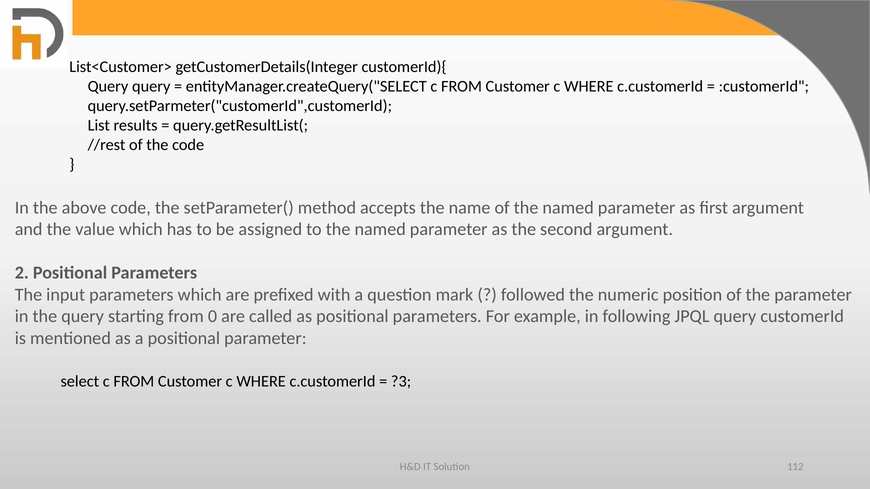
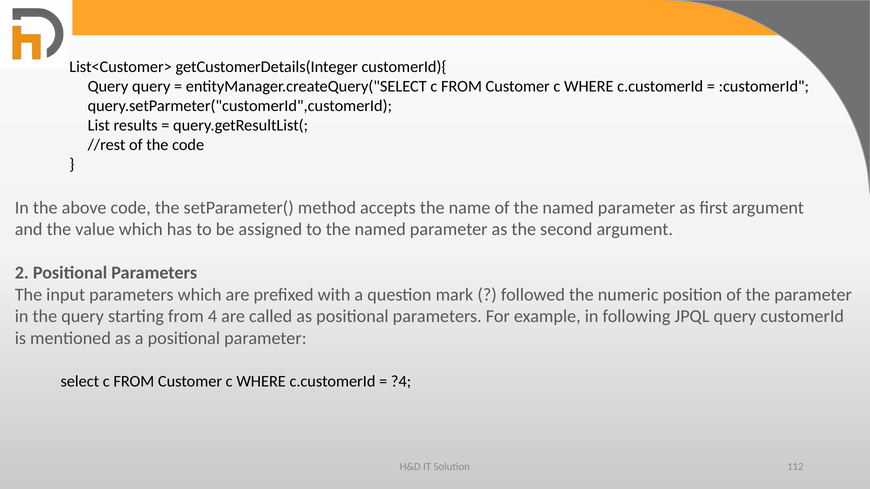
0: 0 -> 4
?3: ?3 -> ?4
